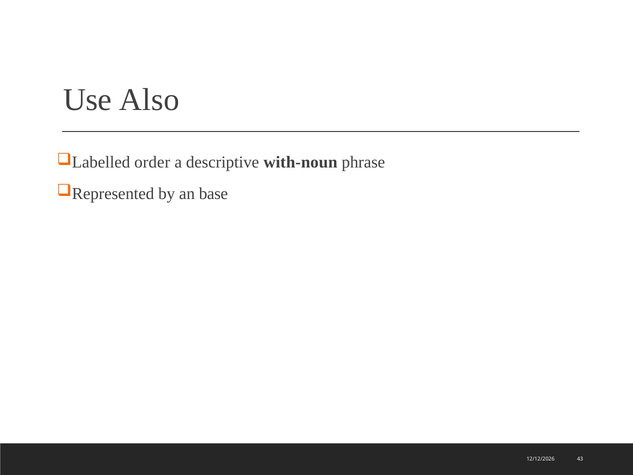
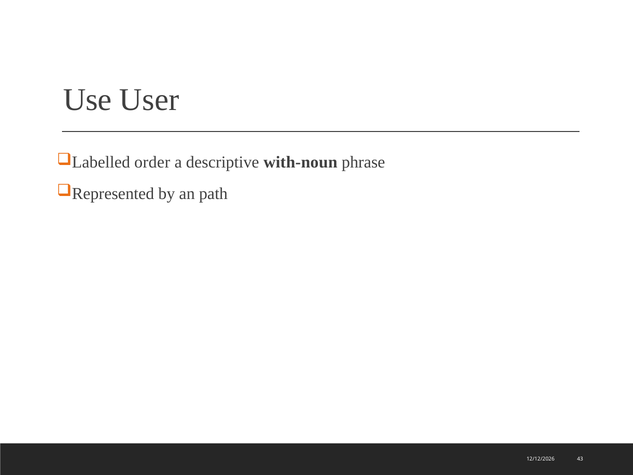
Also: Also -> User
base: base -> path
